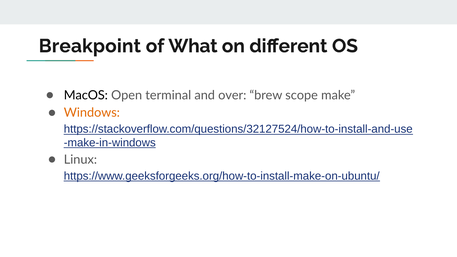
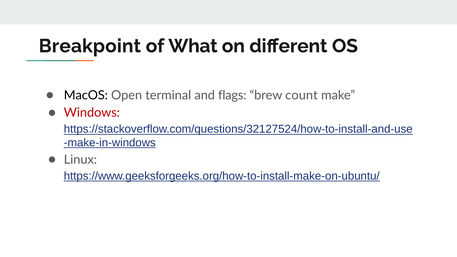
over: over -> flags
scope: scope -> count
Windows colour: orange -> red
